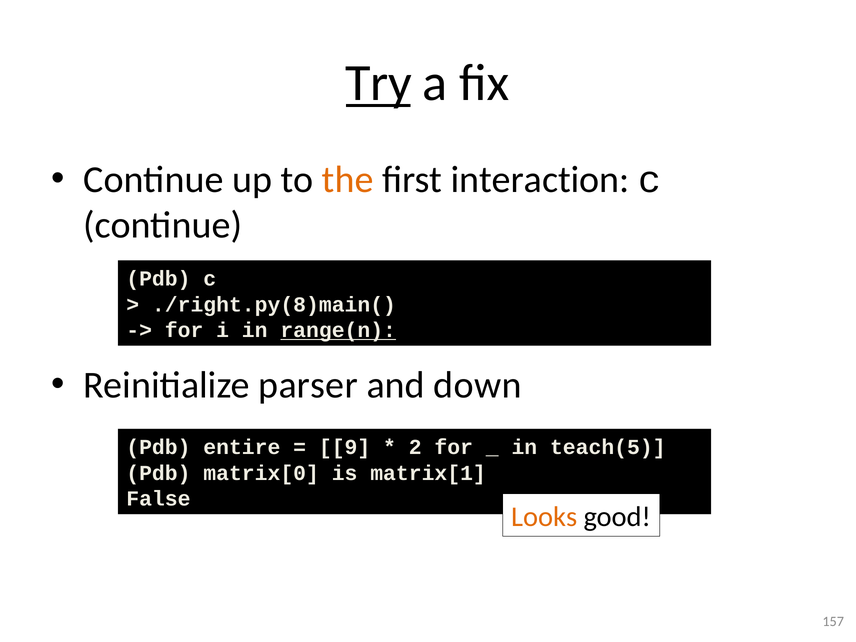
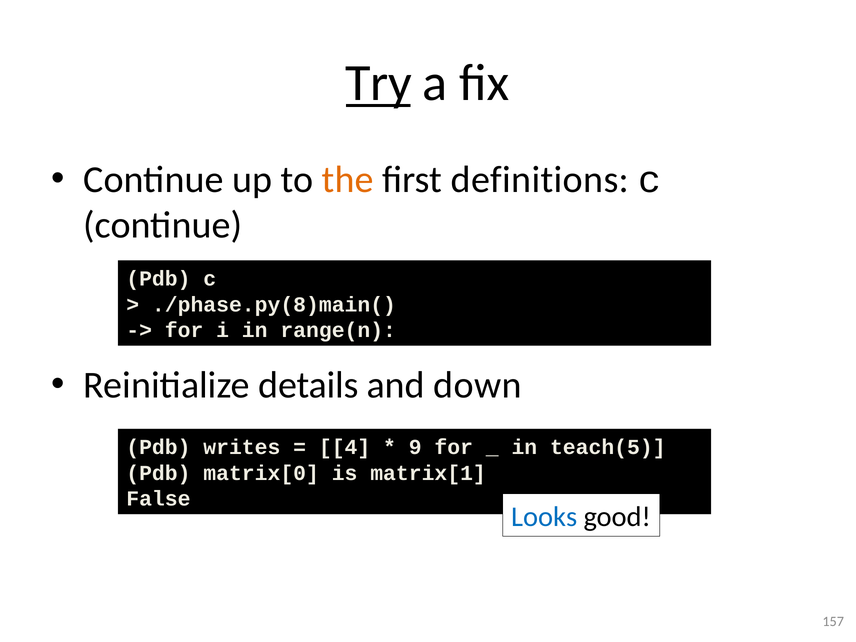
interaction: interaction -> definitions
./right.py(8)main(: ./right.py(8)main( -> ./phase.py(8)main(
range(n underline: present -> none
parser: parser -> details
entire: entire -> writes
9: 9 -> 4
2: 2 -> 9
Looks colour: orange -> blue
